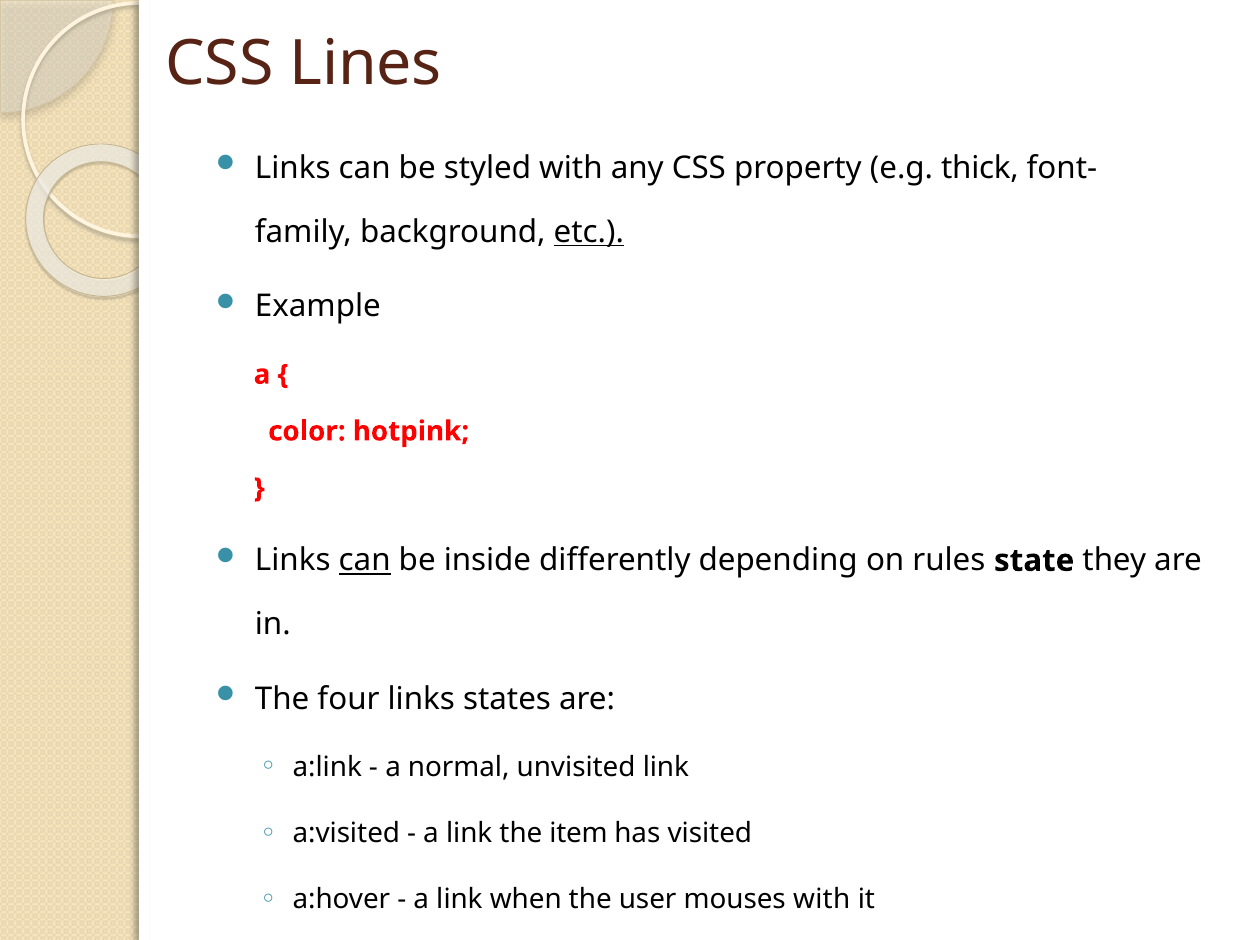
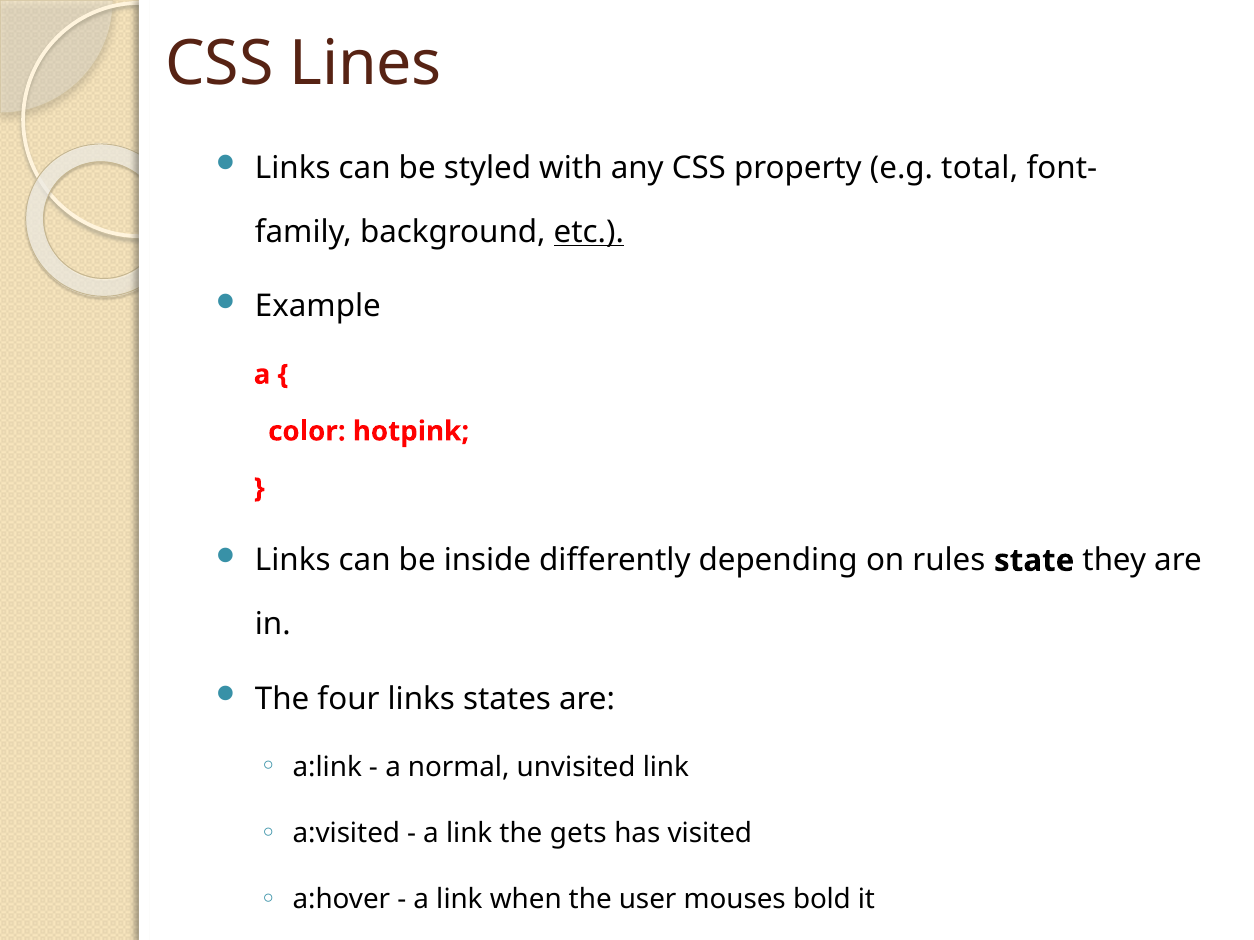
thick: thick -> total
can at (365, 561) underline: present -> none
item: item -> gets
mouses with: with -> bold
